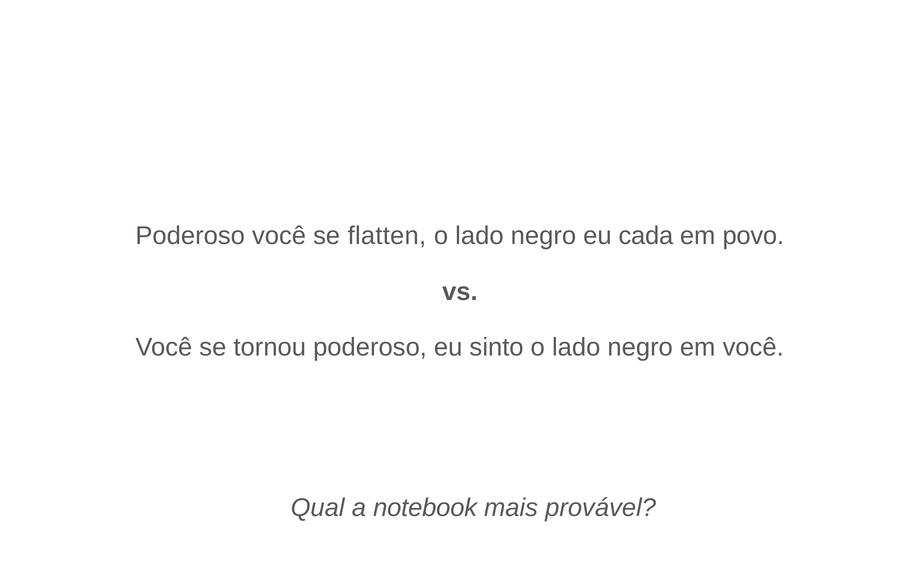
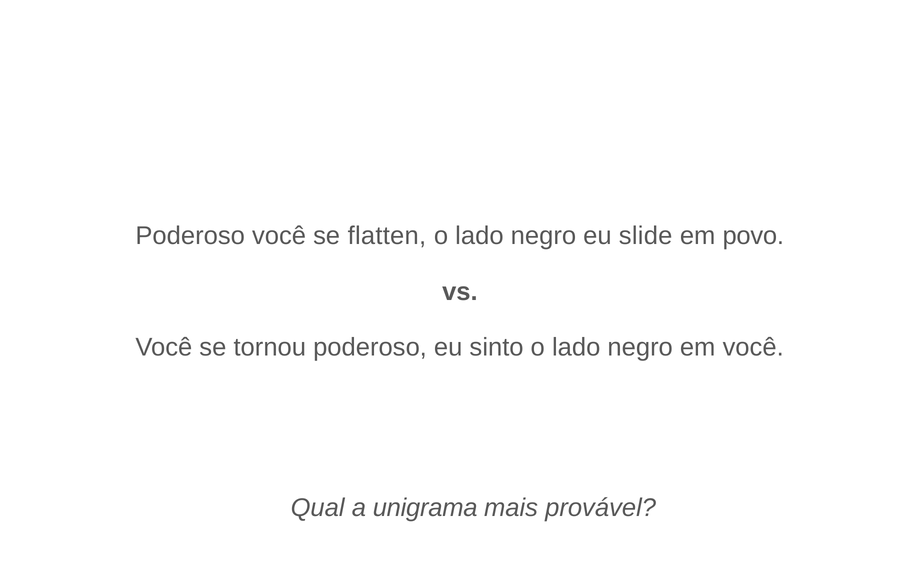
cada: cada -> slide
notebook: notebook -> unigrama
